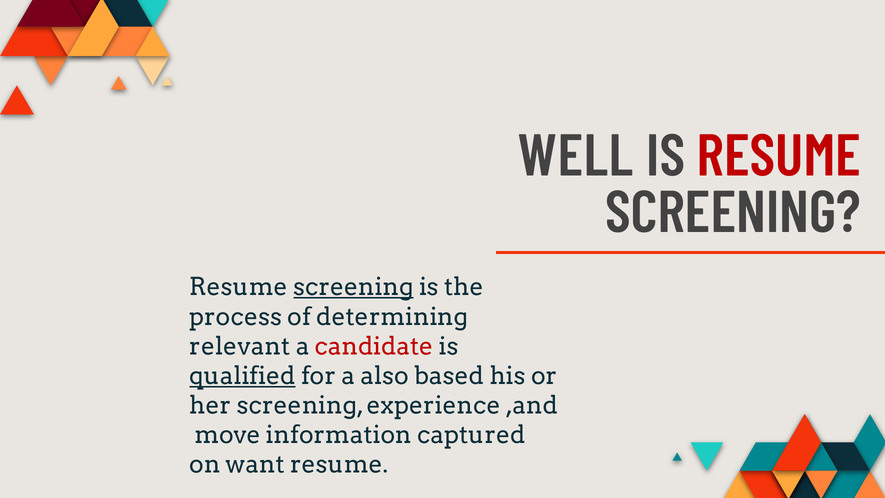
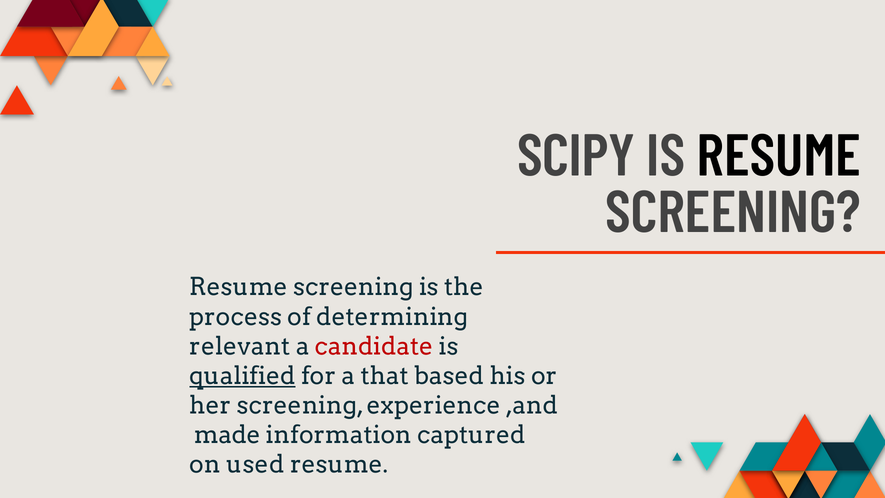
WELL: WELL -> SCIPY
RESUME at (779, 156) colour: red -> black
screening at (353, 287) underline: present -> none
also: also -> that
move: move -> made
want: want -> used
